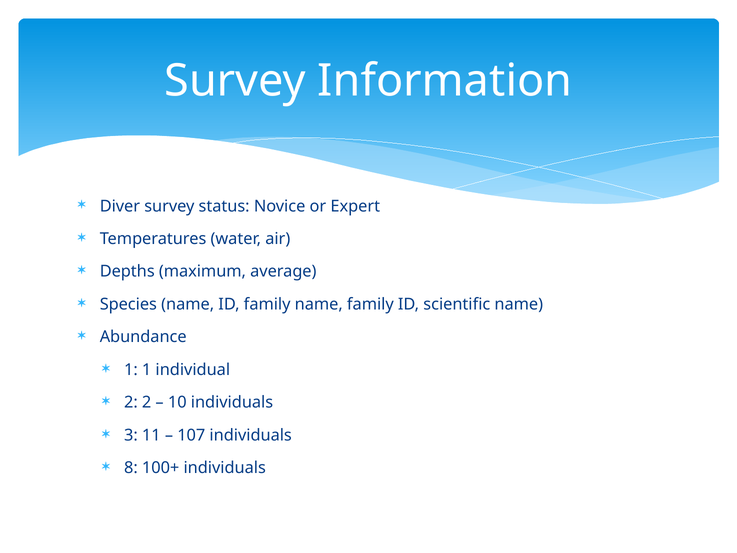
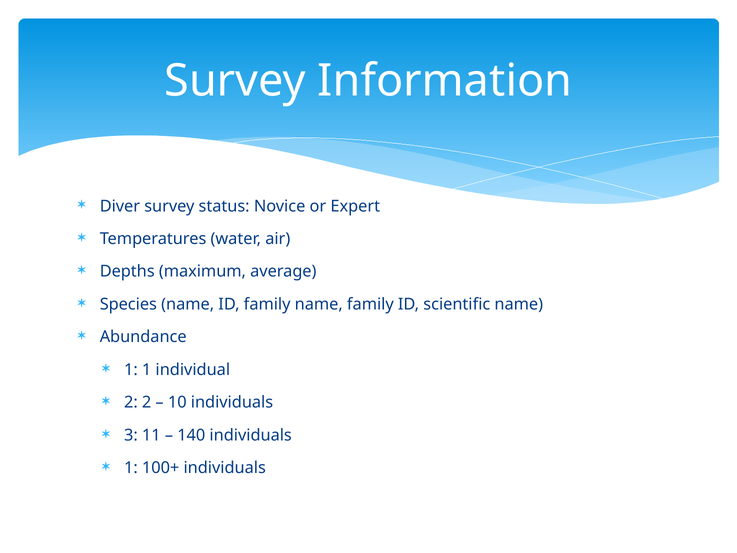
107: 107 -> 140
8 at (131, 468): 8 -> 1
